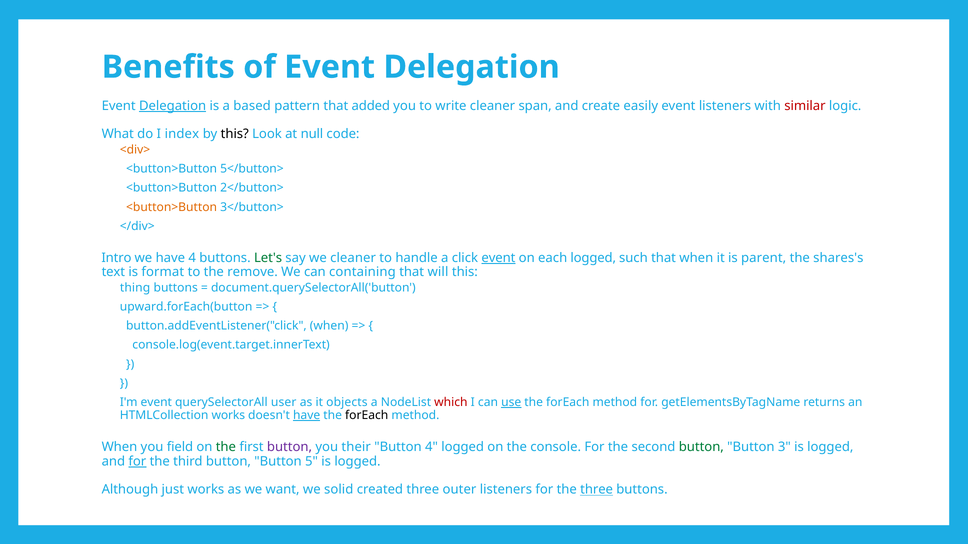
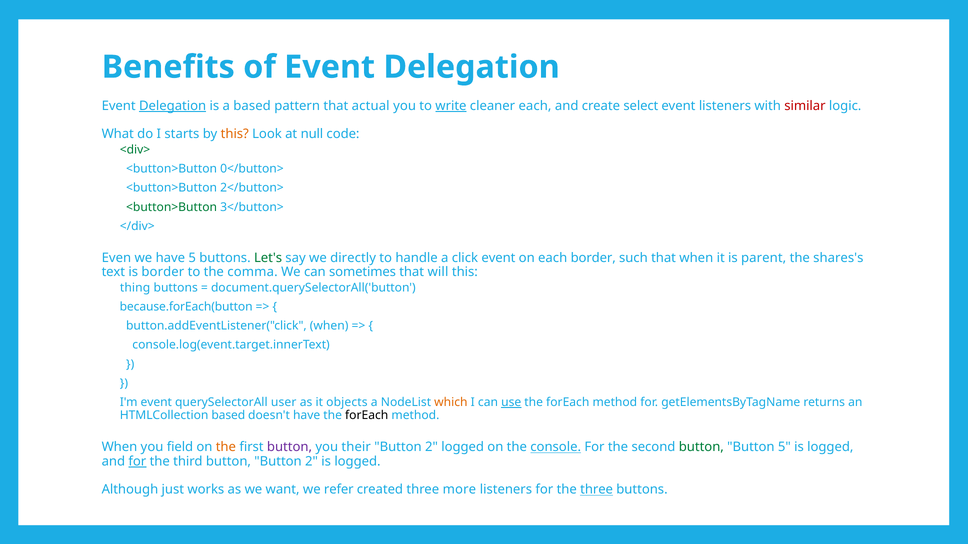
added: added -> actual
write underline: none -> present
cleaner span: span -> each
easily: easily -> select
index: index -> starts
this at (235, 134) colour: black -> orange
<div> colour: orange -> green
5</button>: 5</button> -> 0</button>
<button>Button at (172, 207) colour: orange -> green
Intro: Intro -> Even
have 4: 4 -> 5
we cleaner: cleaner -> directly
event at (498, 258) underline: present -> none
each logged: logged -> border
is format: format -> border
remove: remove -> comma
containing: containing -> sometimes
upward.forEach(button: upward.forEach(button -> because.forEach(button
which colour: red -> orange
HTMLCollection works: works -> based
have at (307, 416) underline: present -> none
the at (226, 448) colour: green -> orange
4 at (431, 448): 4 -> 2
console underline: none -> present
Button 3: 3 -> 5
button Button 5: 5 -> 2
solid: solid -> refer
outer: outer -> more
